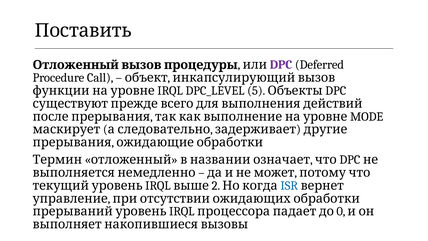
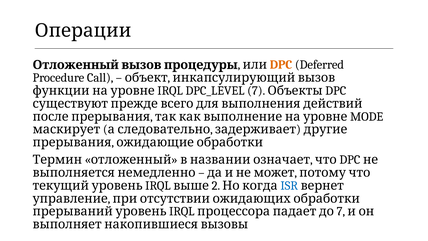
Поставить: Поставить -> Операции
DPC at (281, 65) colour: purple -> orange
DPC_LEVEL 5: 5 -> 7
IRQL 0: 0 -> 7
